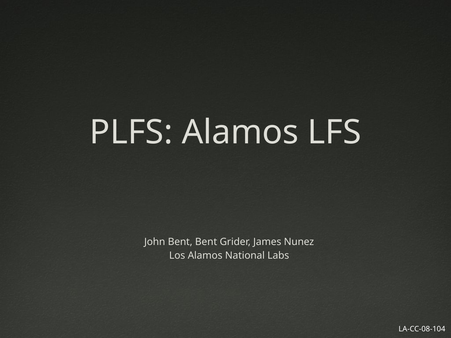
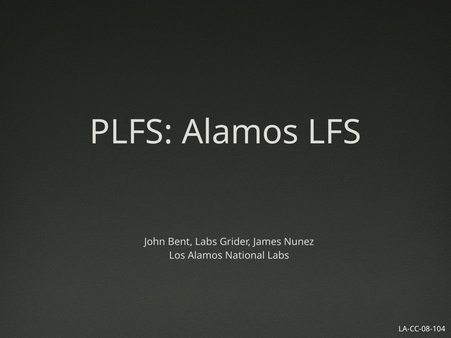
Bent Bent: Bent -> Labs
